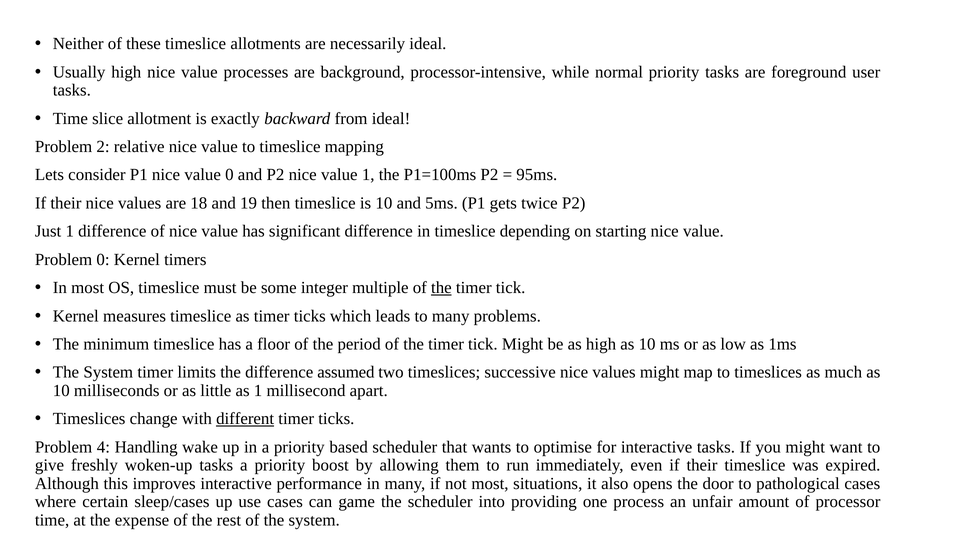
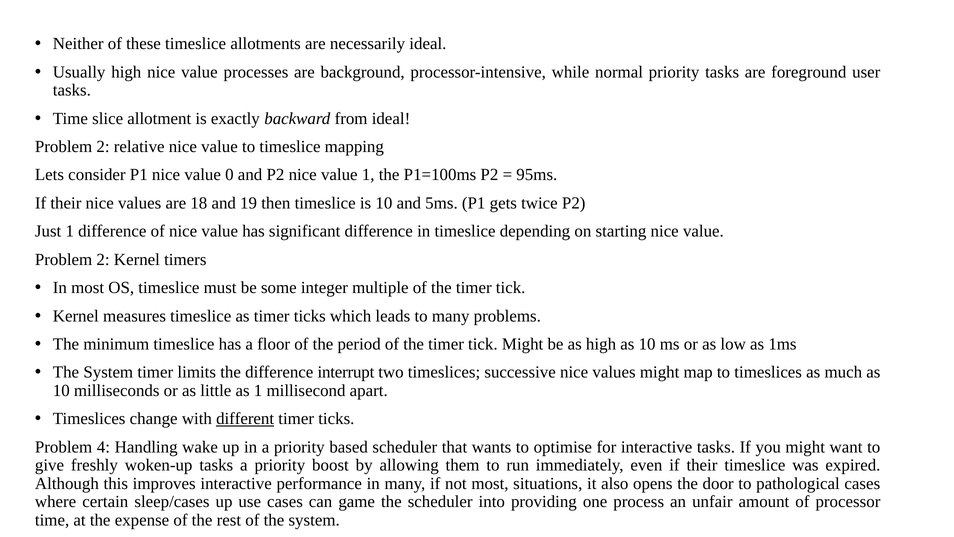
0 at (103, 259): 0 -> 2
the at (441, 288) underline: present -> none
assumed: assumed -> interrupt
